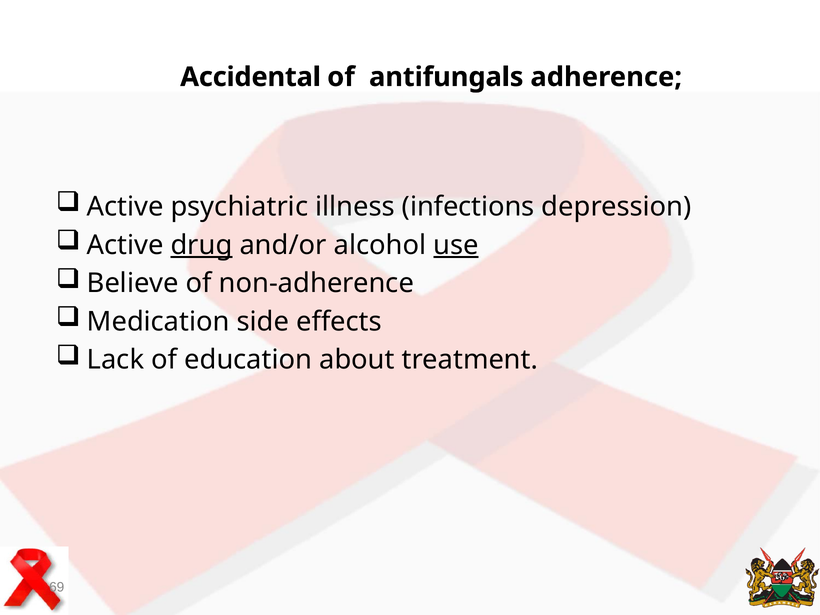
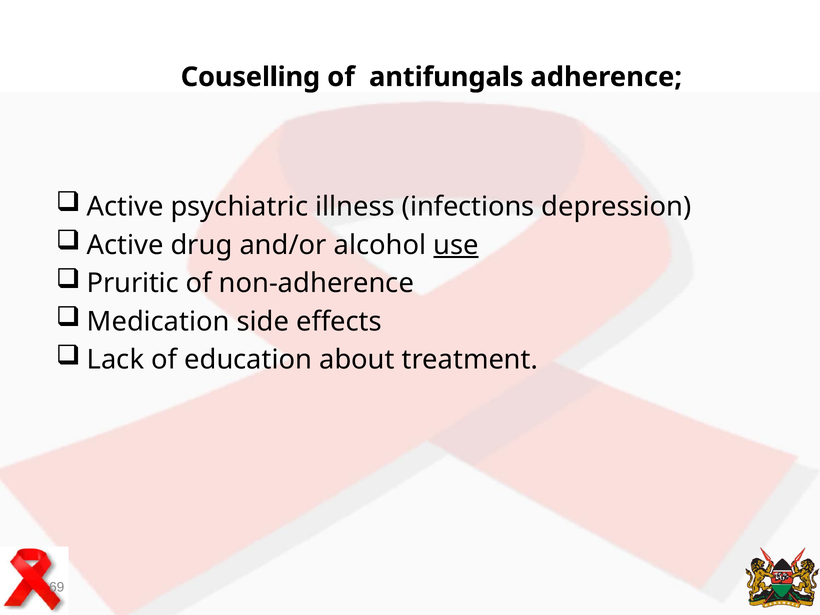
Accidental: Accidental -> Couselling
drug underline: present -> none
Believe: Believe -> Pruritic
